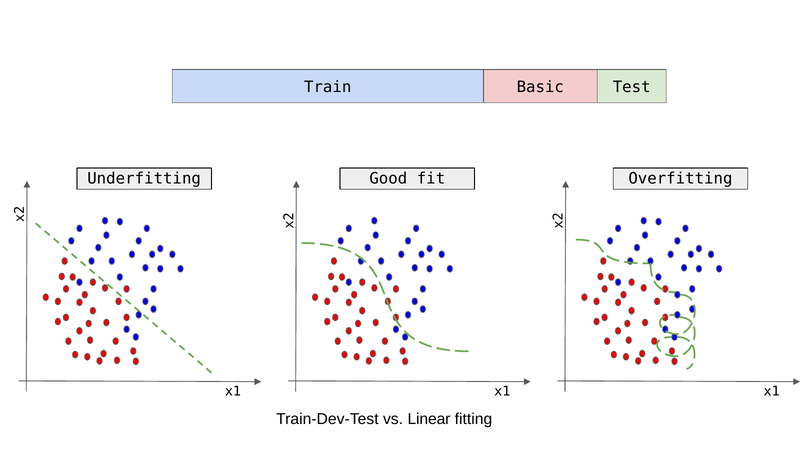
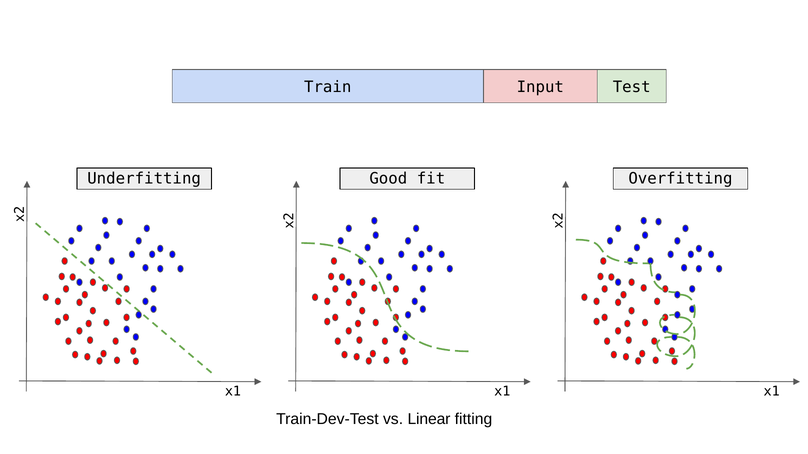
Basic: Basic -> Input
